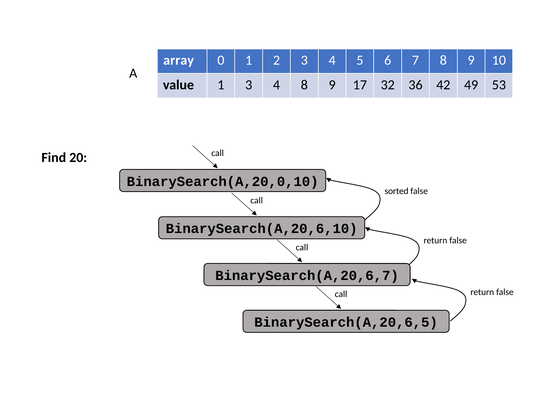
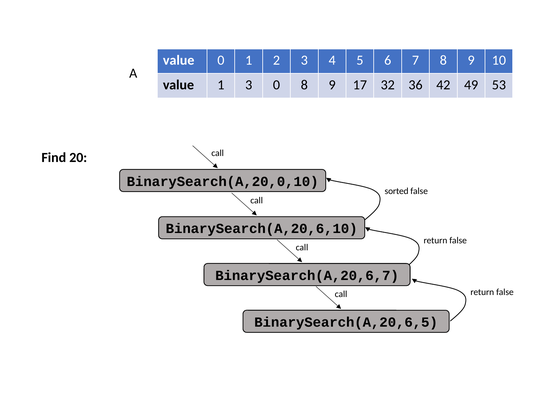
array at (179, 60): array -> value
1 3 4: 4 -> 0
